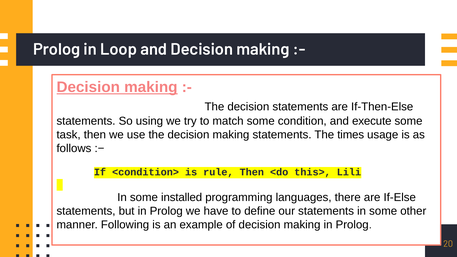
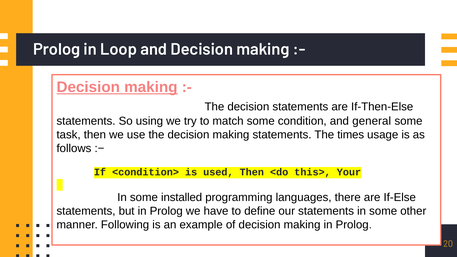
execute: execute -> general
rule: rule -> used
Lili: Lili -> Your
